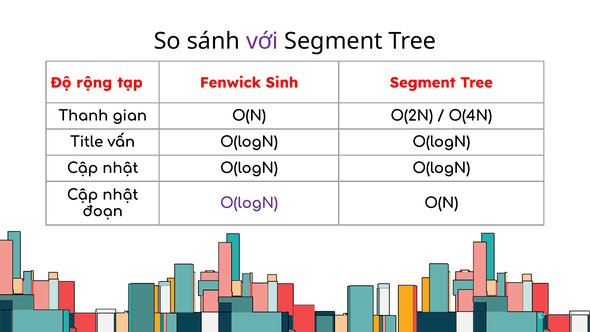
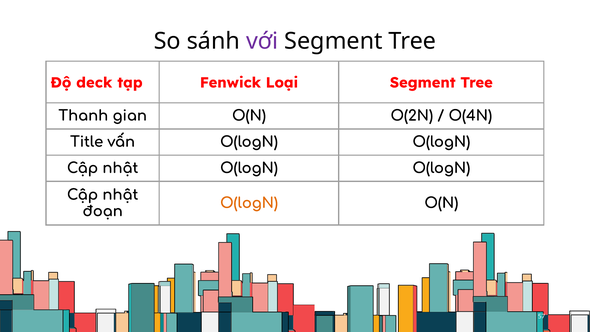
rộng: rộng -> deck
Sinh: Sinh -> Loại
O(logN at (249, 203) colour: purple -> orange
